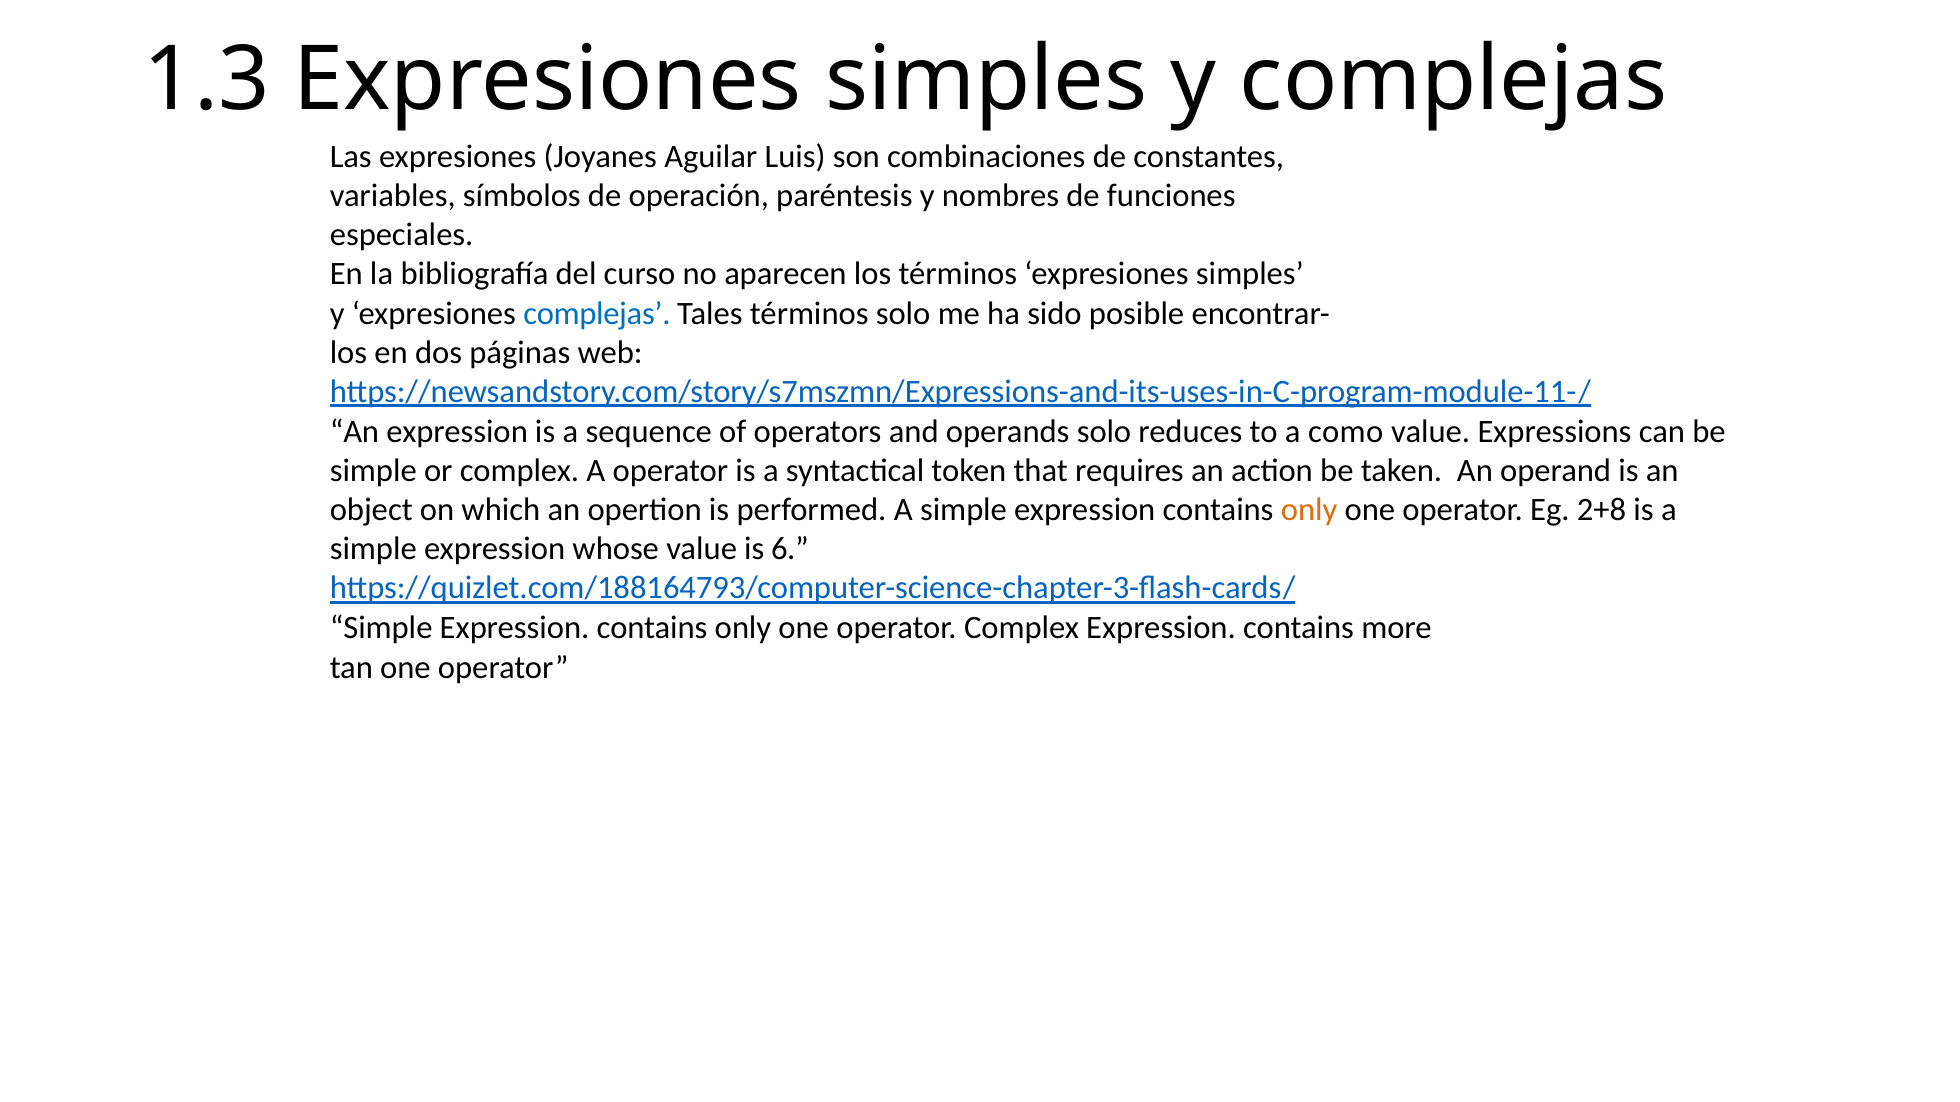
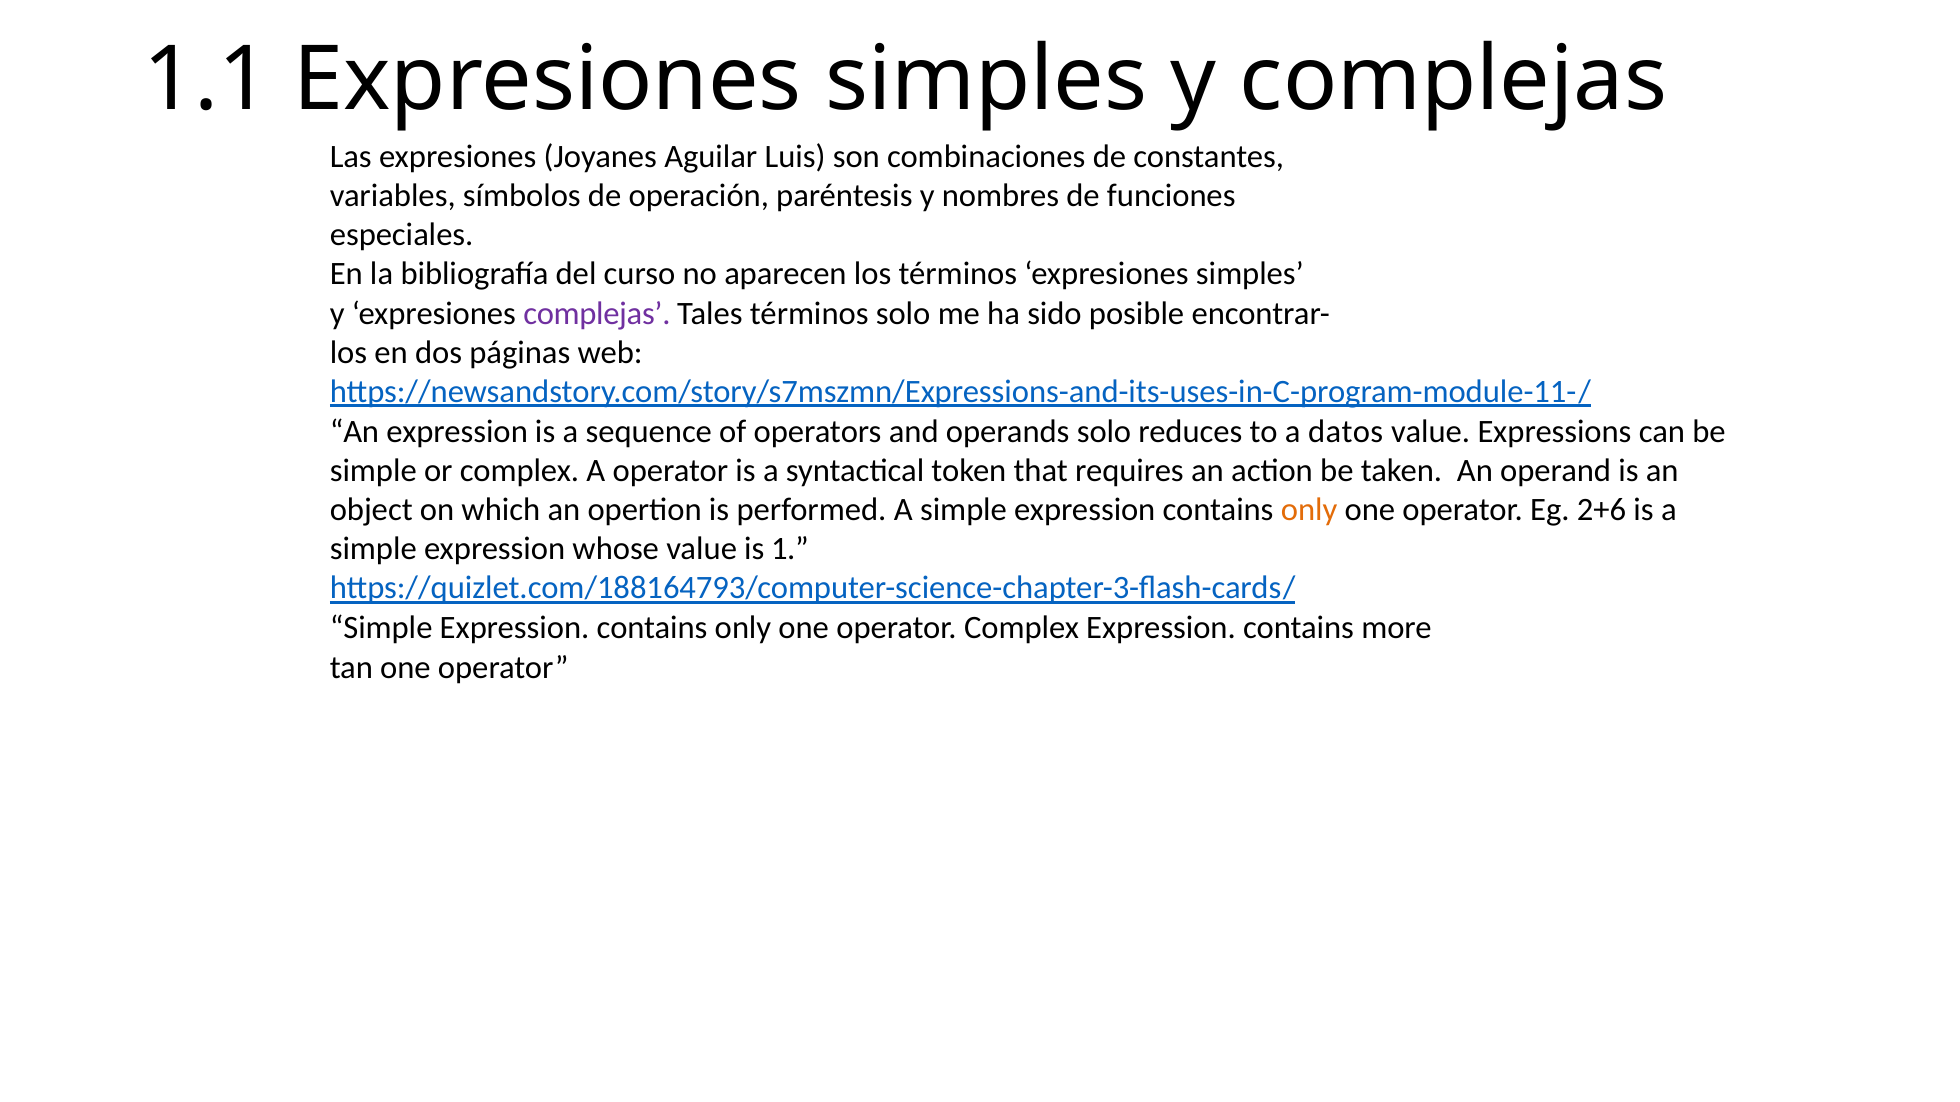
1.3: 1.3 -> 1.1
complejas at (597, 313) colour: blue -> purple
como: como -> datos
2+8: 2+8 -> 2+6
6: 6 -> 1
